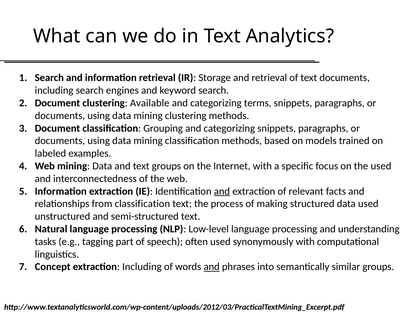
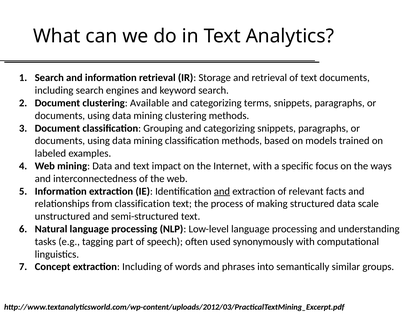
text groups: groups -> impact
the used: used -> ways
data used: used -> scale
and at (212, 267) underline: present -> none
